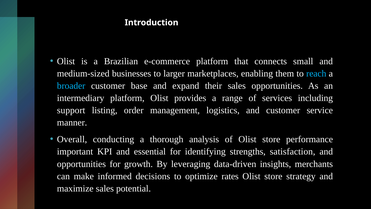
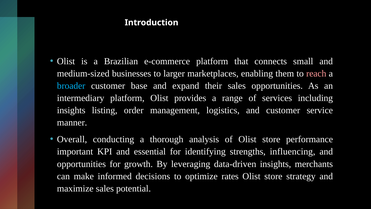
reach colour: light blue -> pink
support at (71, 110): support -> insights
satisfaction: satisfaction -> influencing
